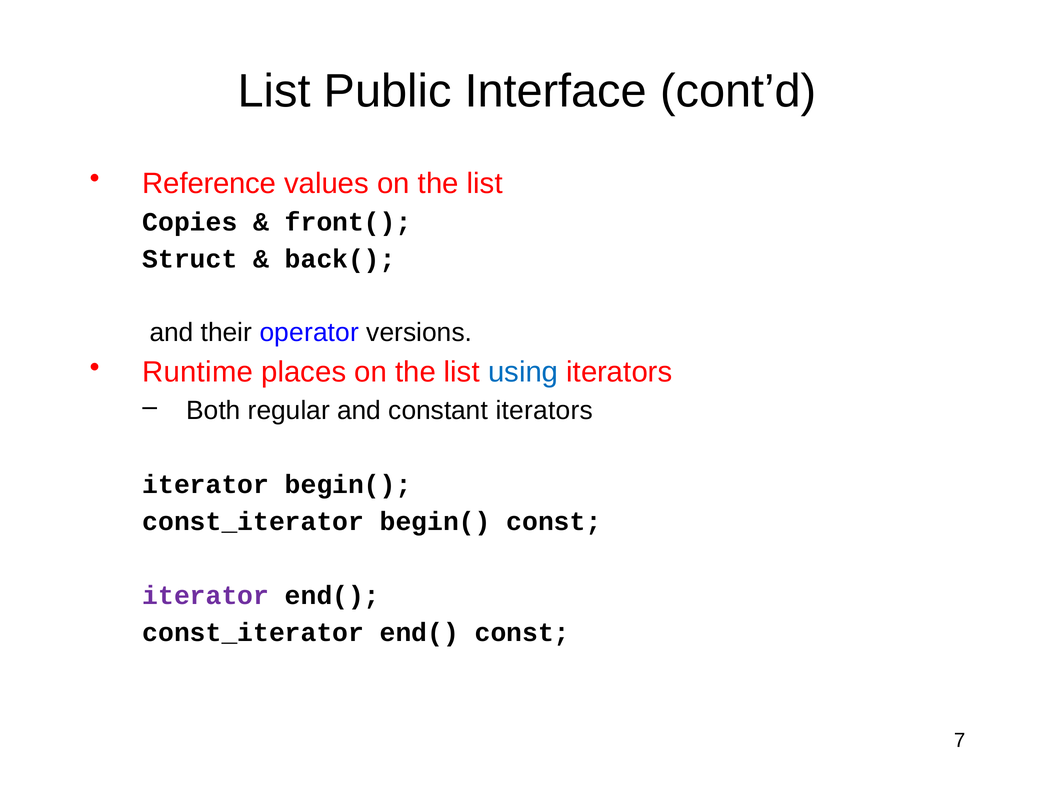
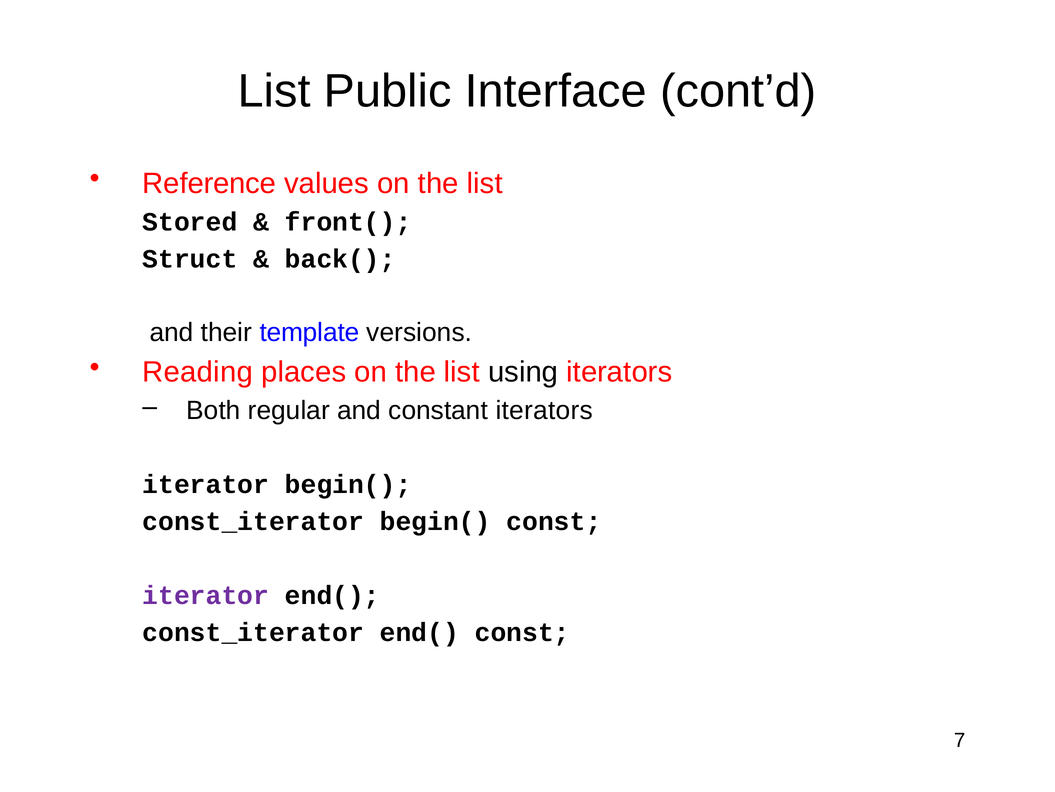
Copies: Copies -> Stored
operator: operator -> template
Runtime: Runtime -> Reading
using colour: blue -> black
